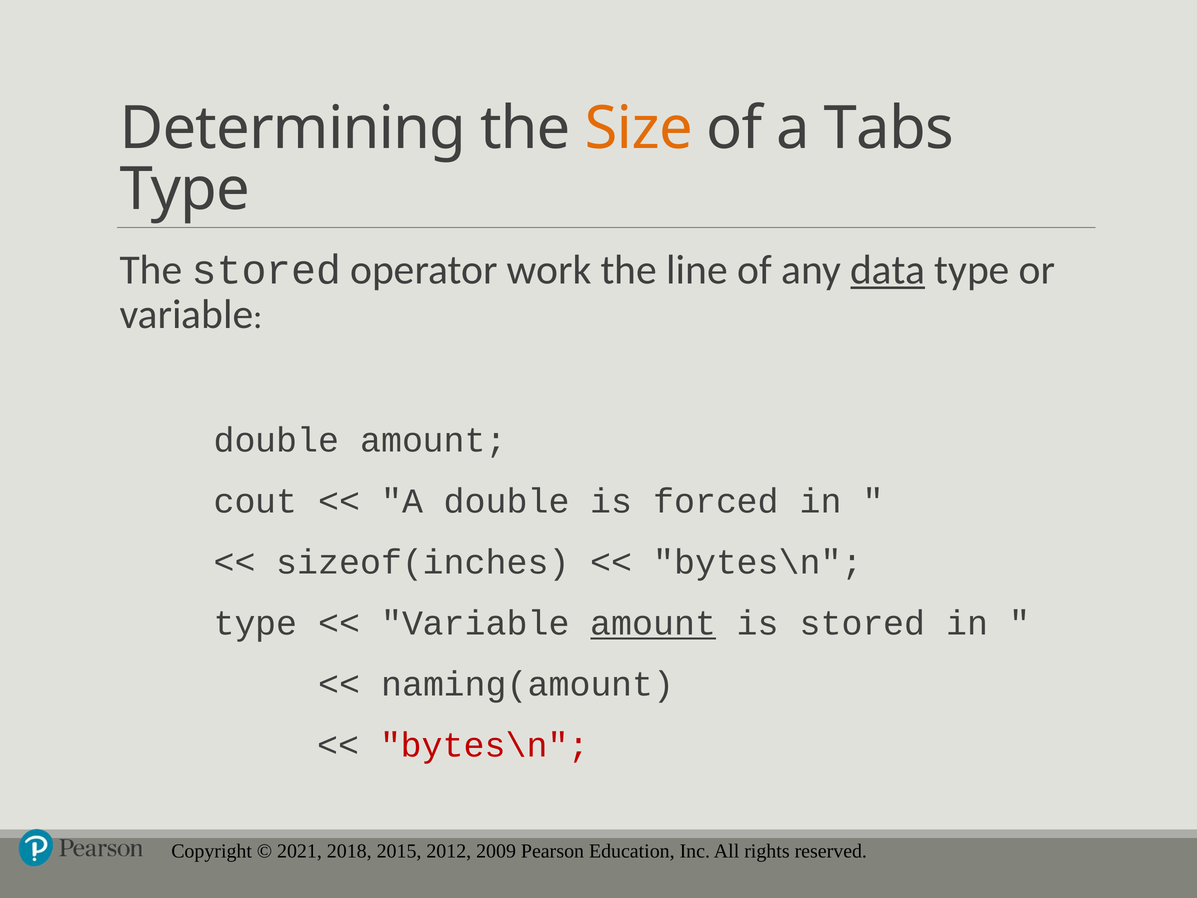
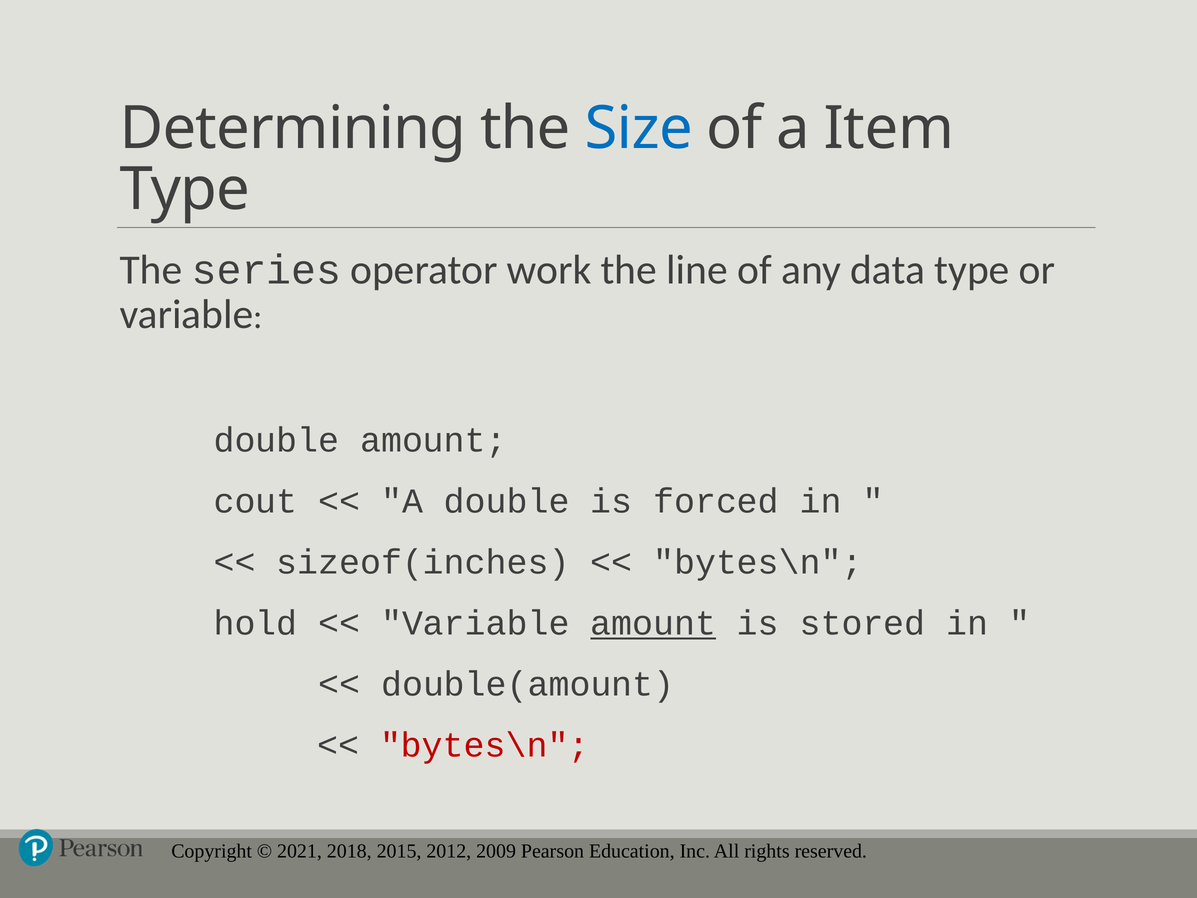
Size colour: orange -> blue
Tabs: Tabs -> Item
The stored: stored -> series
data underline: present -> none
type at (255, 623): type -> hold
naming(amount: naming(amount -> double(amount
